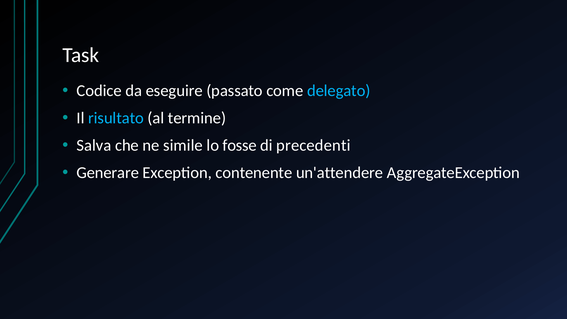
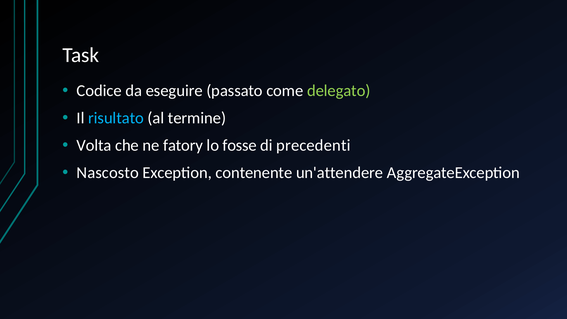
delegato colour: light blue -> light green
Salva: Salva -> Volta
simile: simile -> fatory
Generare: Generare -> Nascosto
